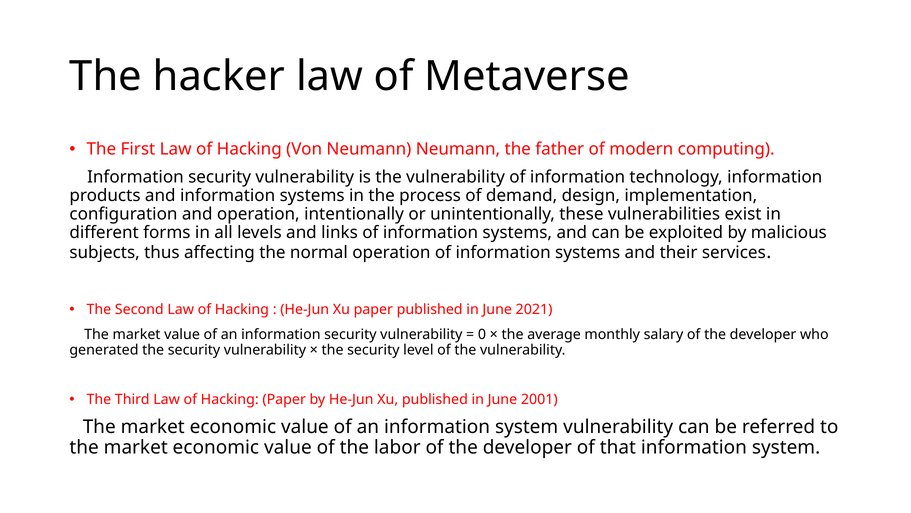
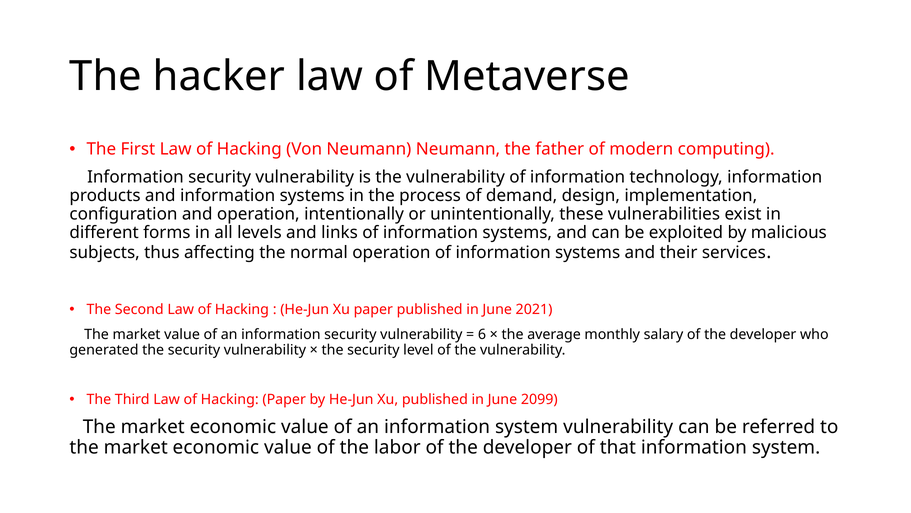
0: 0 -> 6
2001: 2001 -> 2099
